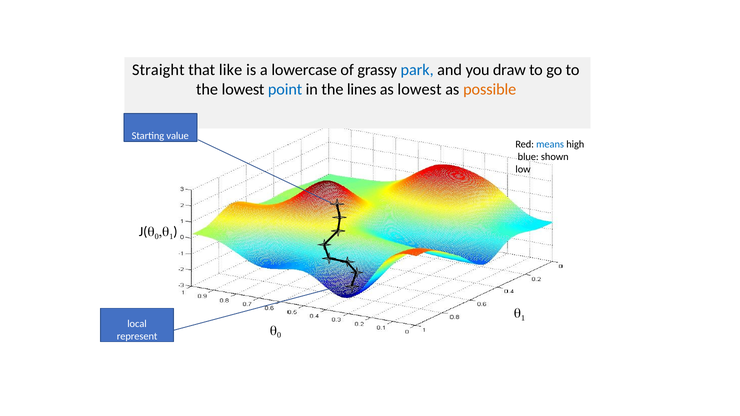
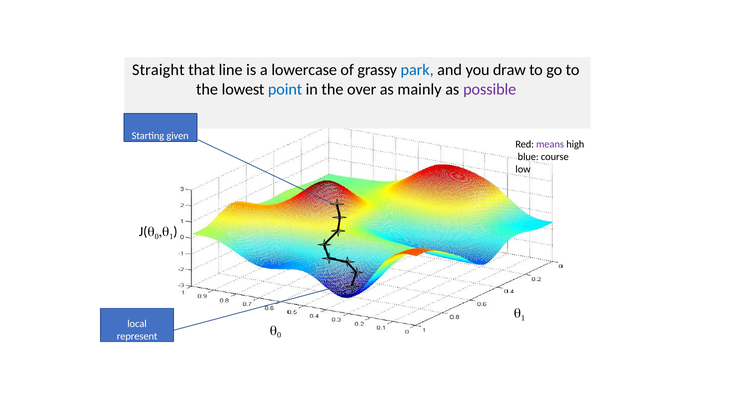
like: like -> line
lines: lines -> over
as lowest: lowest -> mainly
possible colour: orange -> purple
value: value -> given
means colour: blue -> purple
shown: shown -> course
